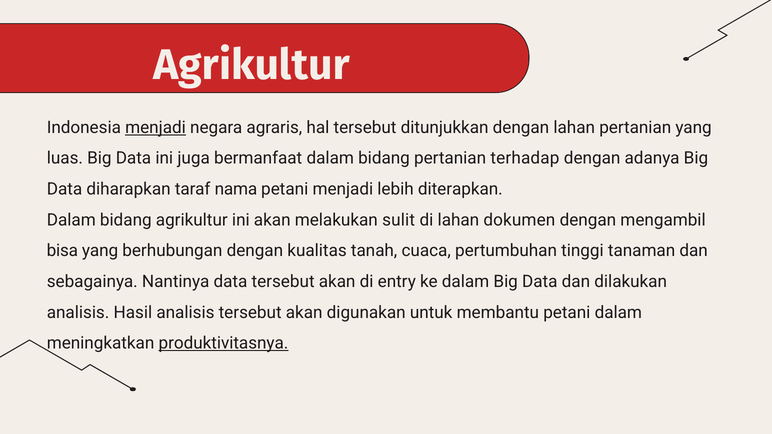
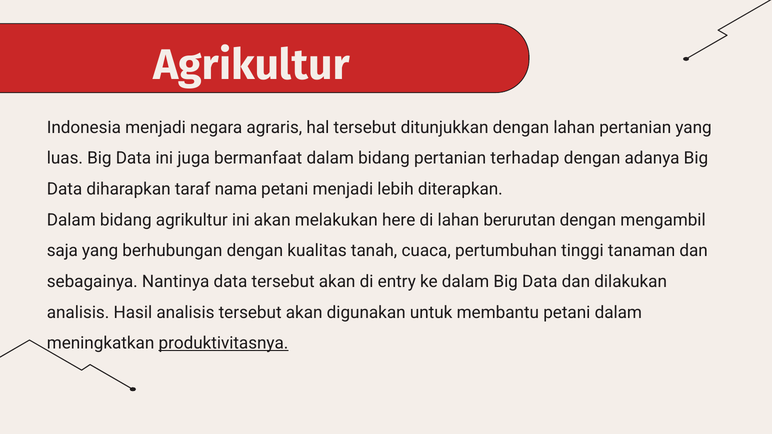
menjadi at (156, 128) underline: present -> none
sulit: sulit -> here
dokumen: dokumen -> berurutan
bisa: bisa -> saja
